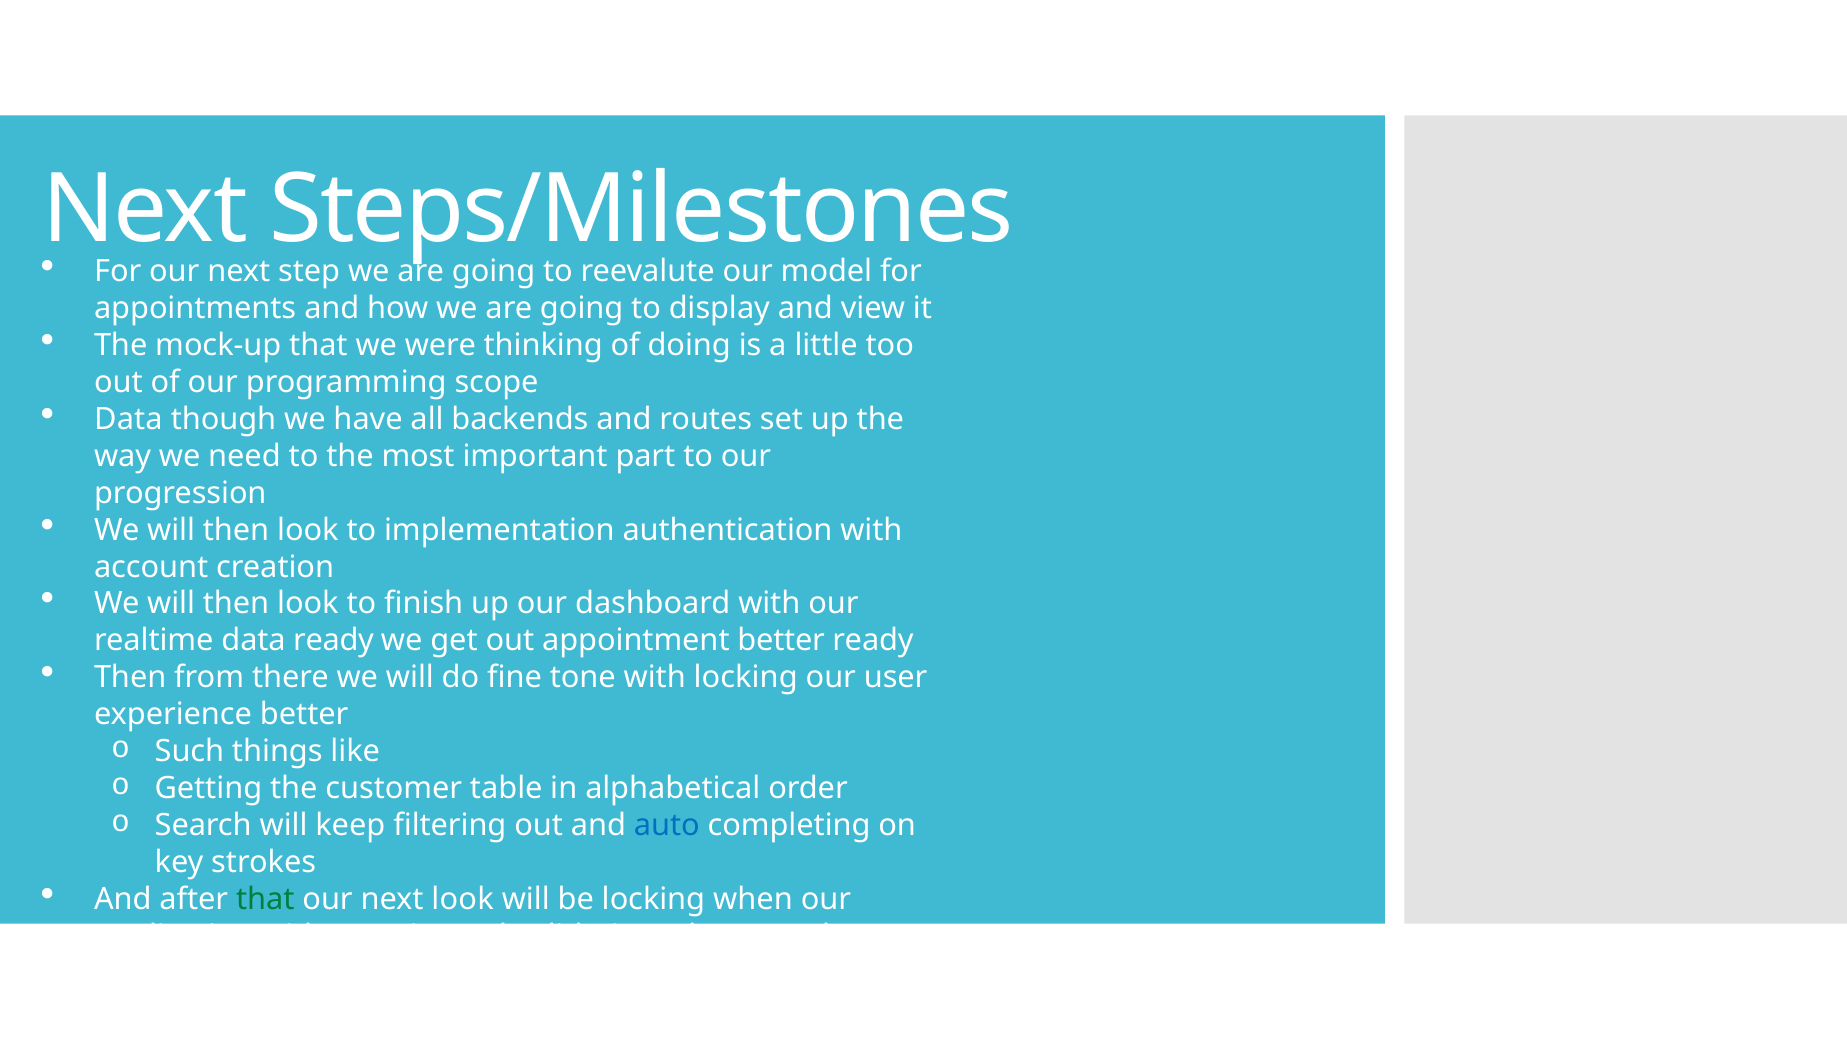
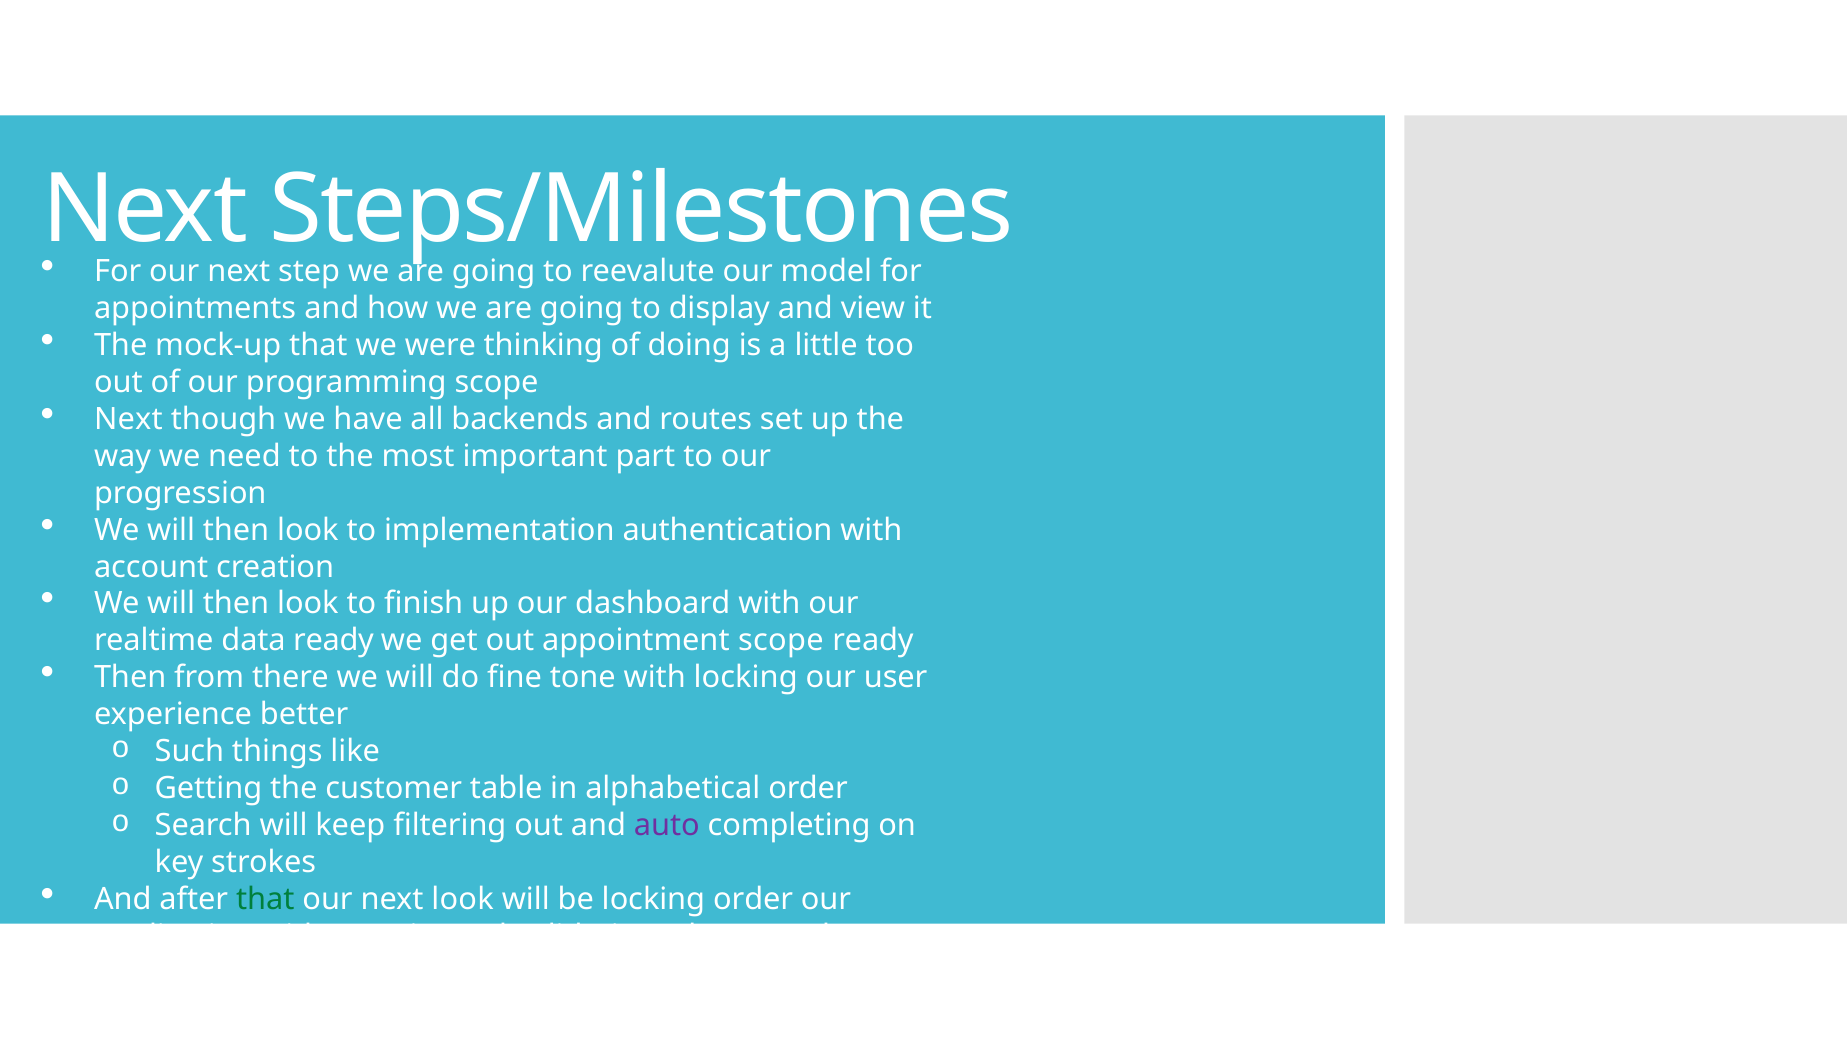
Data at (128, 419): Data -> Next
appointment better: better -> scope
auto colour: blue -> purple
locking when: when -> order
